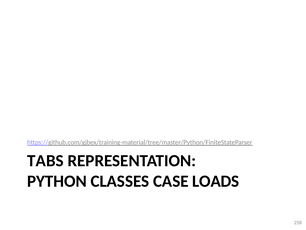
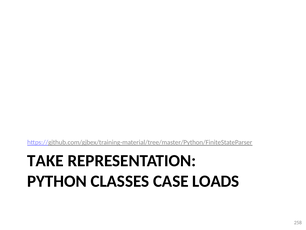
TABS: TABS -> TAKE
